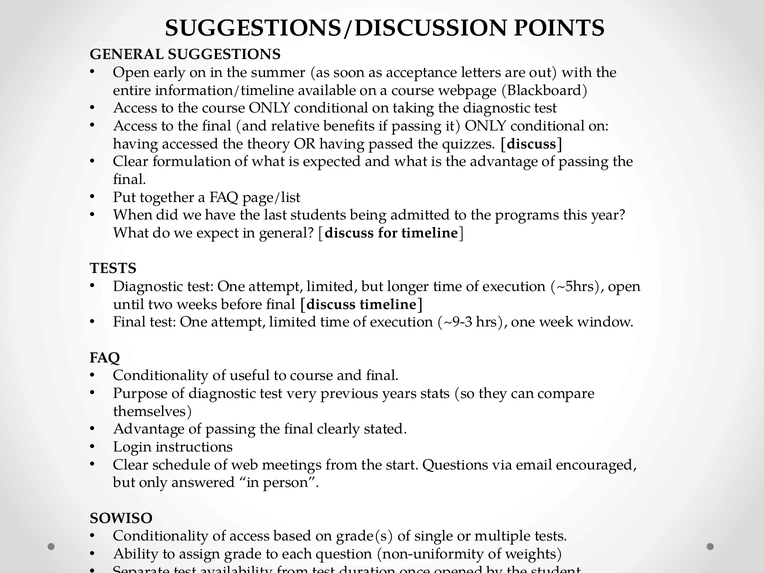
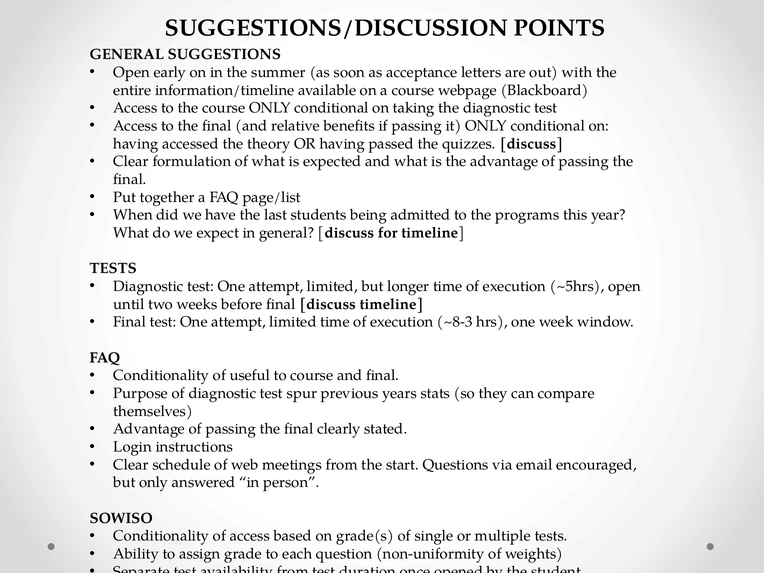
~9-3: ~9-3 -> ~8-3
very: very -> spur
